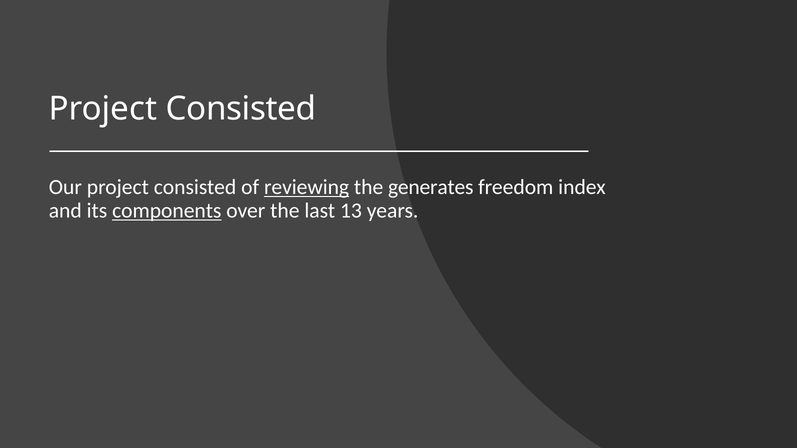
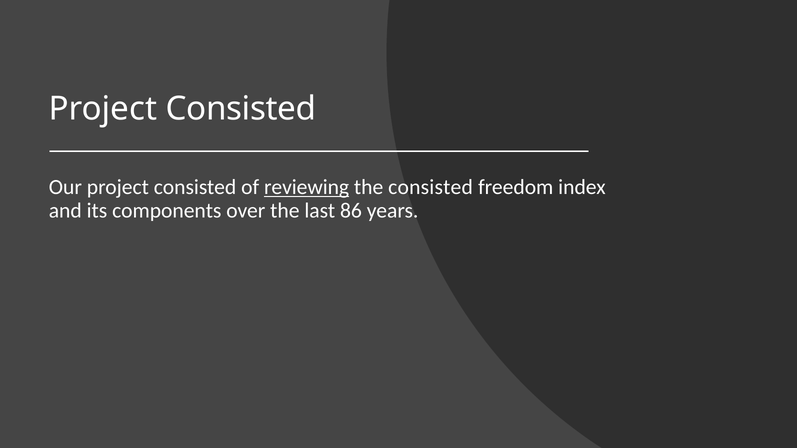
the generates: generates -> consisted
components underline: present -> none
13: 13 -> 86
